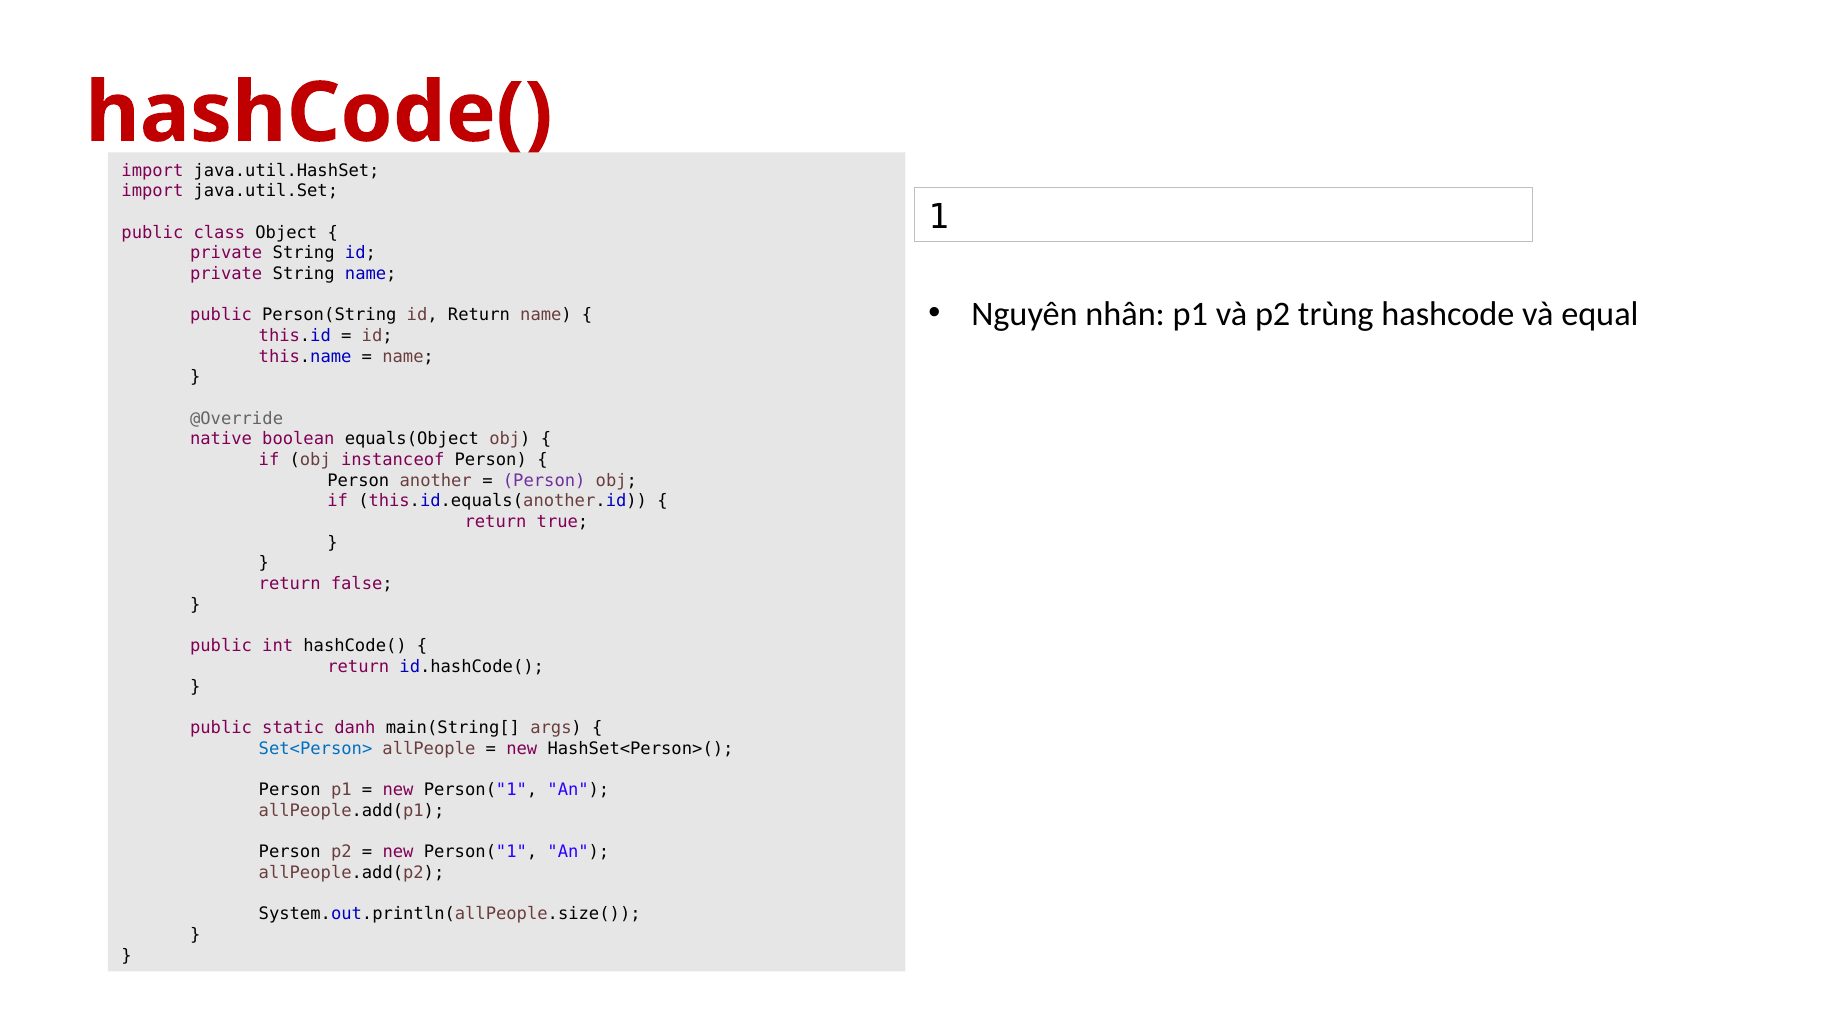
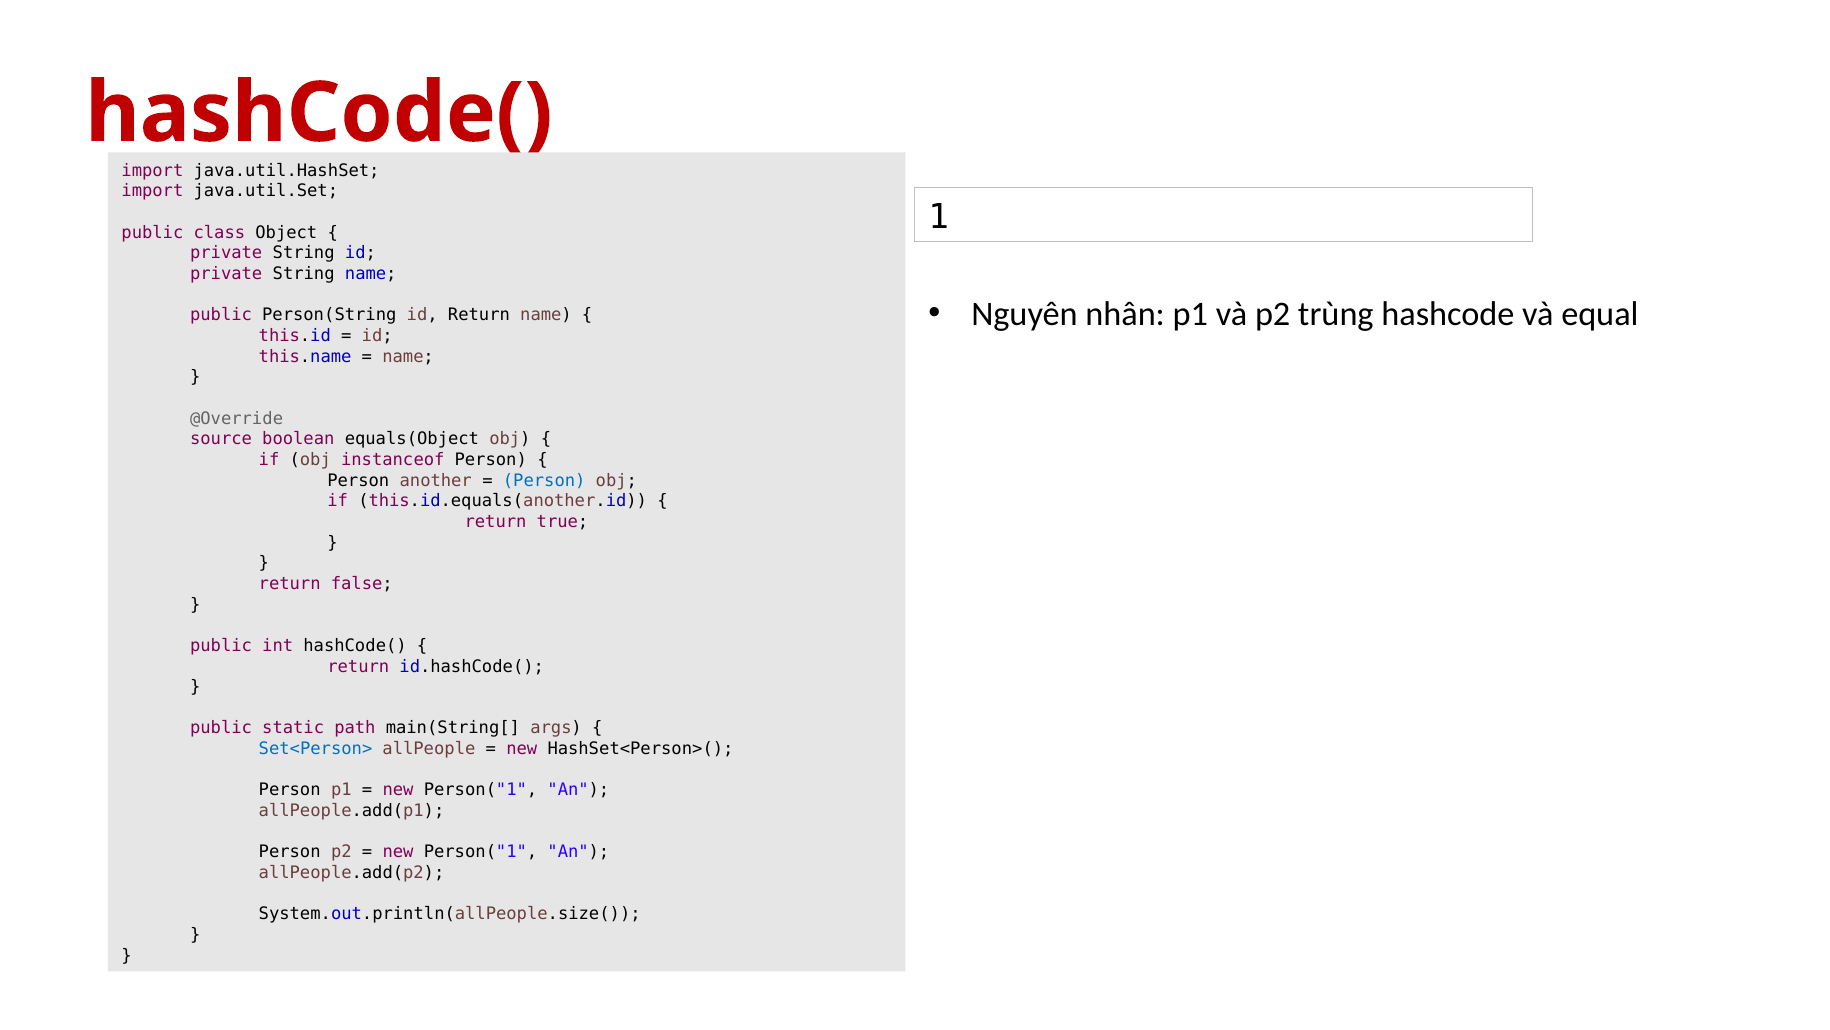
native: native -> source
Person at (544, 480) colour: purple -> blue
danh: danh -> path
